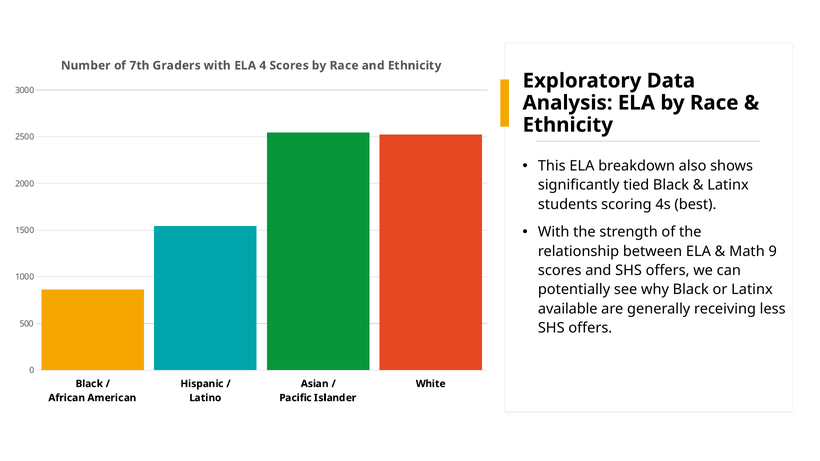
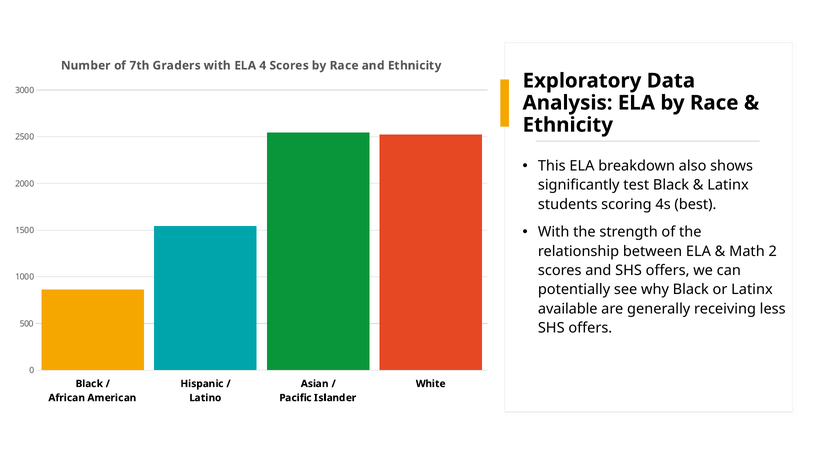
tied: tied -> test
9: 9 -> 2
